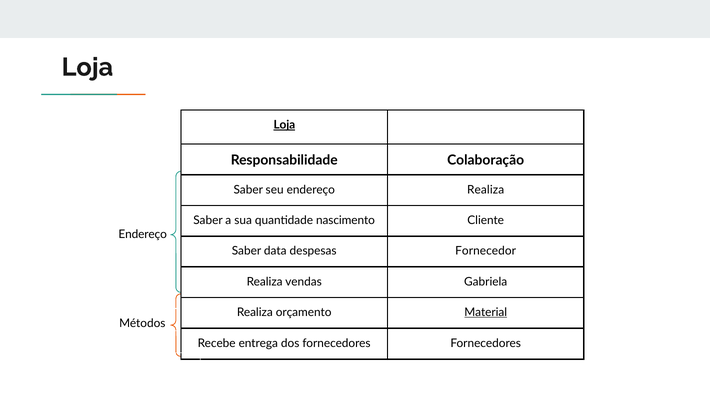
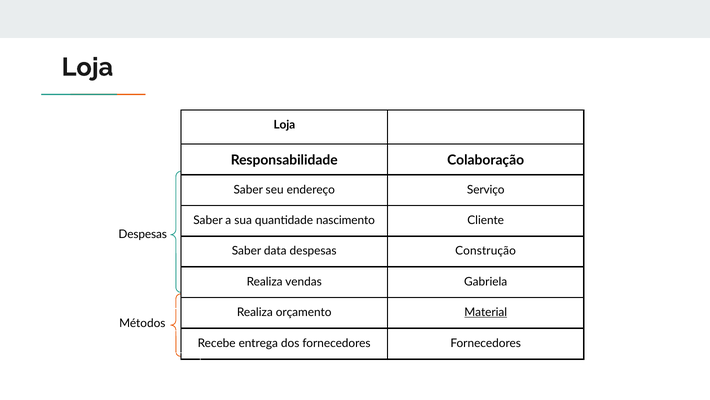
Loja at (284, 125) underline: present -> none
endereço Realiza: Realiza -> Serviço
Endereço at (143, 234): Endereço -> Despesas
Fornecedor: Fornecedor -> Construção
